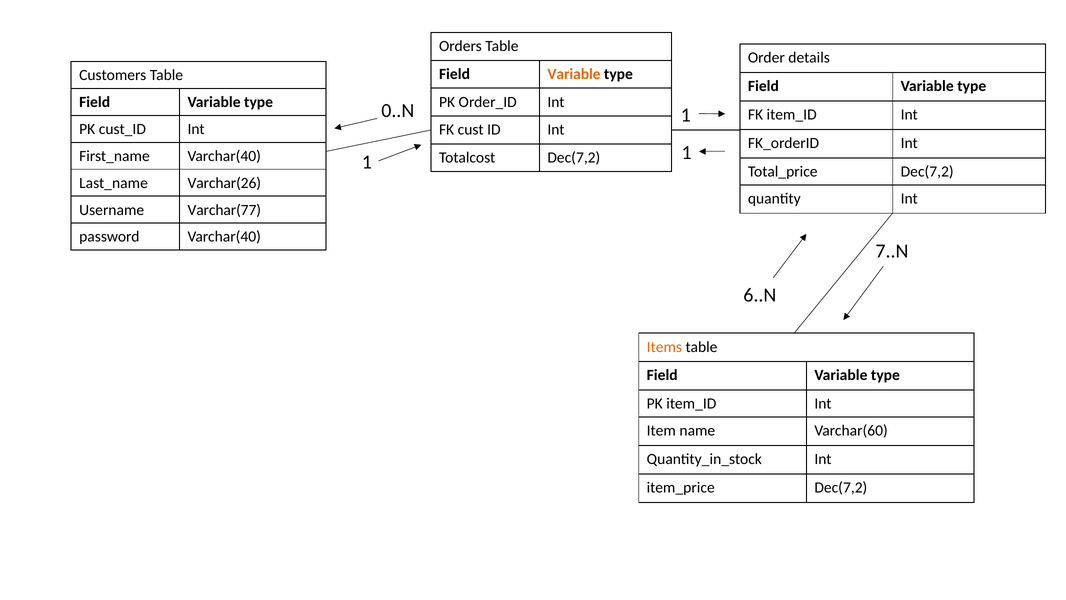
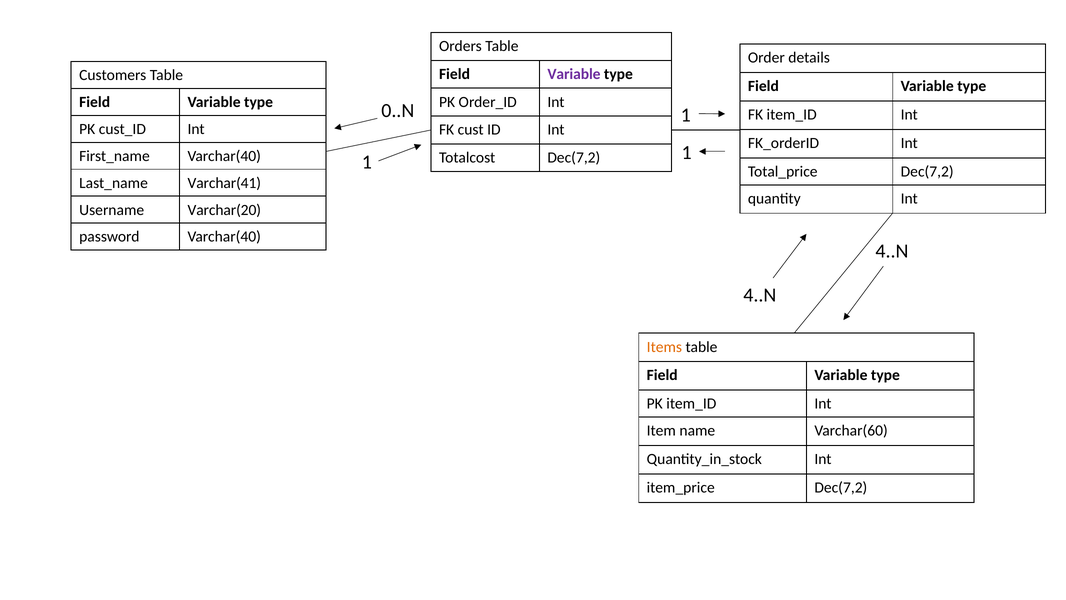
Variable at (574, 74) colour: orange -> purple
Varchar(26: Varchar(26 -> Varchar(41
Varchar(77: Varchar(77 -> Varchar(20
7..N at (892, 251): 7..N -> 4..N
6..N at (760, 295): 6..N -> 4..N
